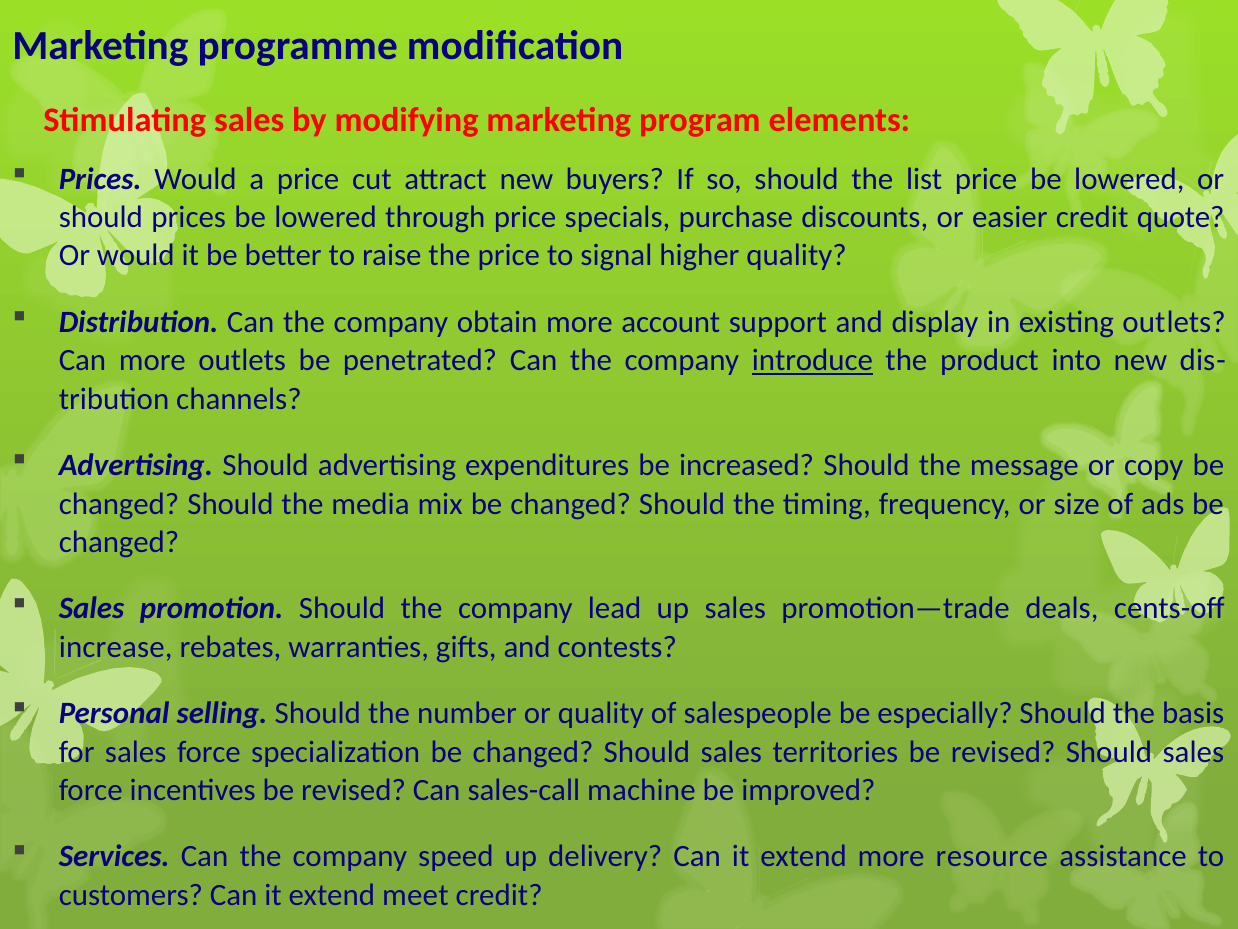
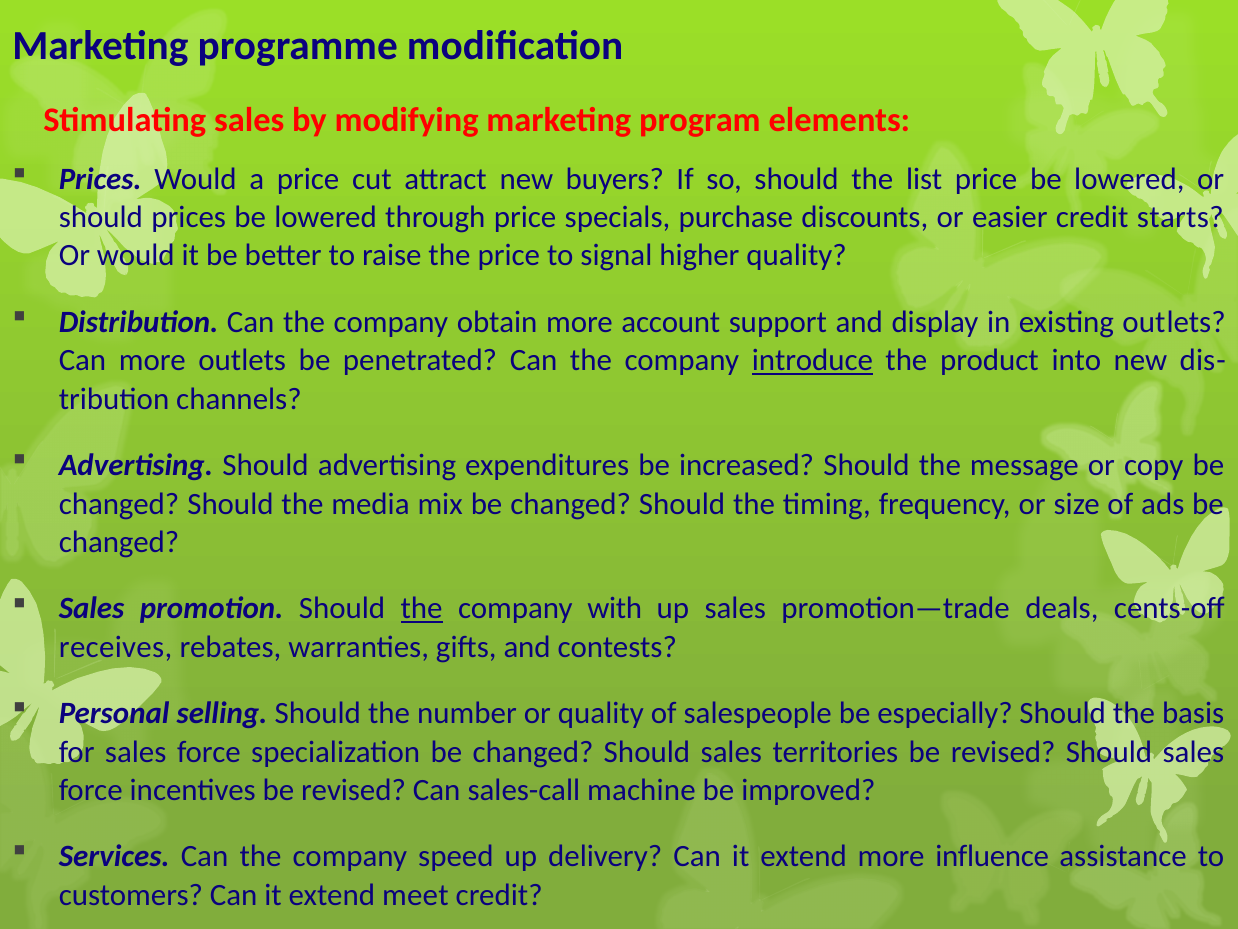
quote: quote -> starts
the at (422, 608) underline: none -> present
lead: lead -> with
increase: increase -> receives
resource: resource -> influence
